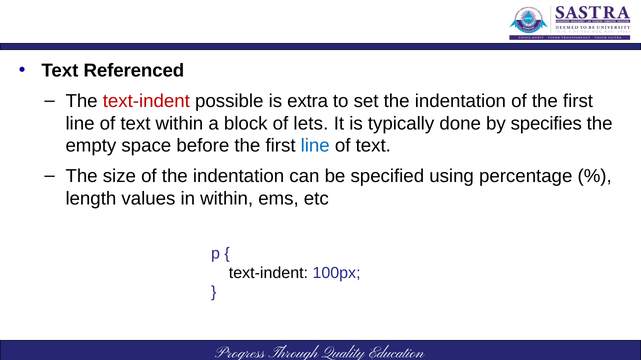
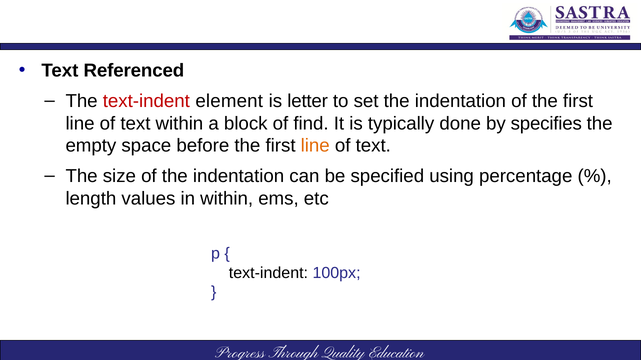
possible: possible -> element
extra: extra -> letter
lets: lets -> find
line at (315, 146) colour: blue -> orange
